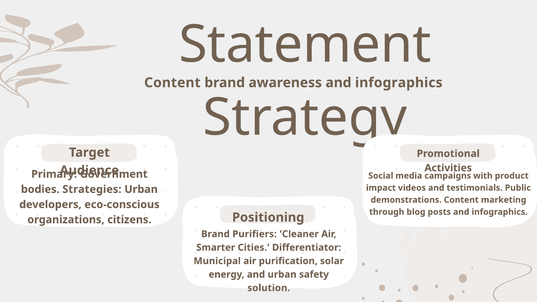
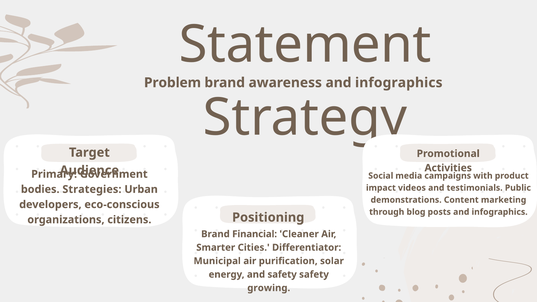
Content at (172, 83): Content -> Problem
Purifiers: Purifiers -> Financial
and urban: urban -> safety
solution: solution -> growing
